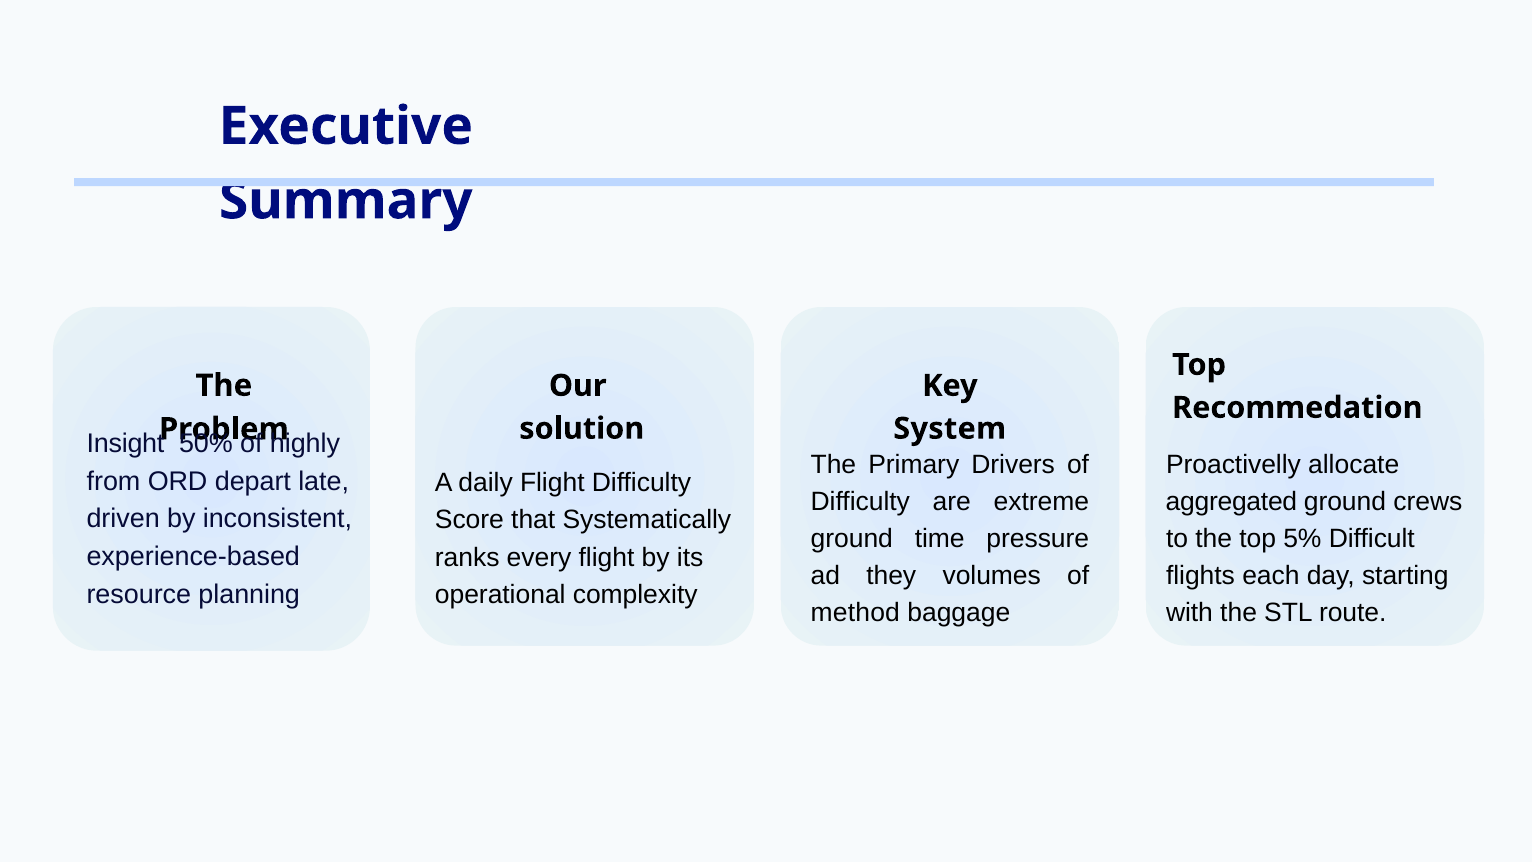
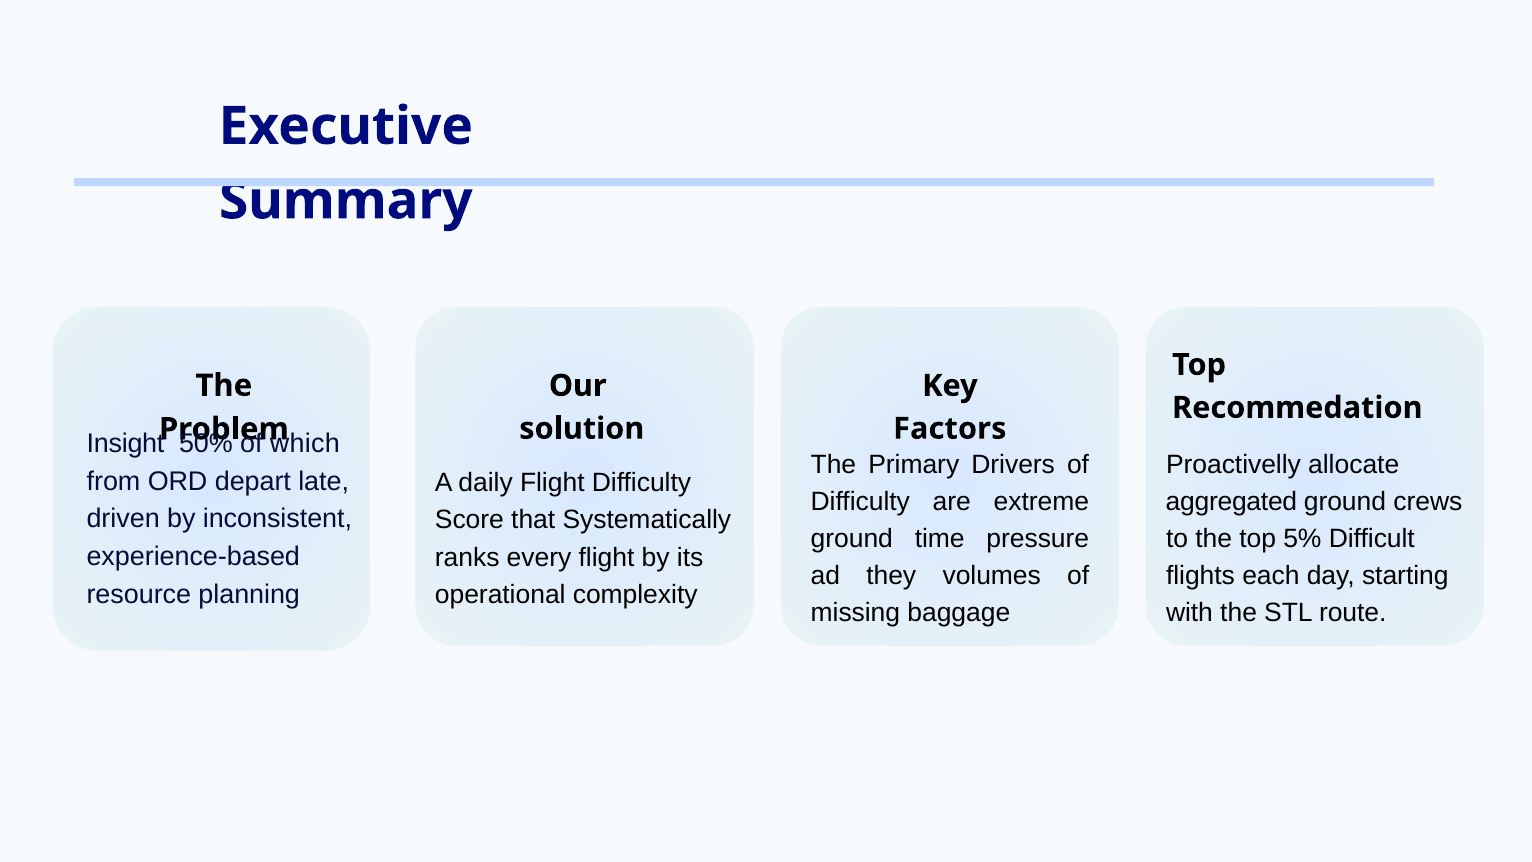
System: System -> Factors
highly: highly -> which
method: method -> missing
